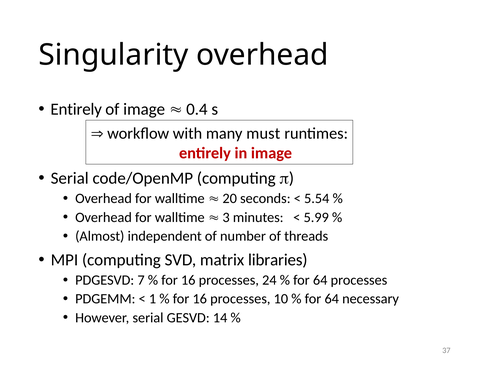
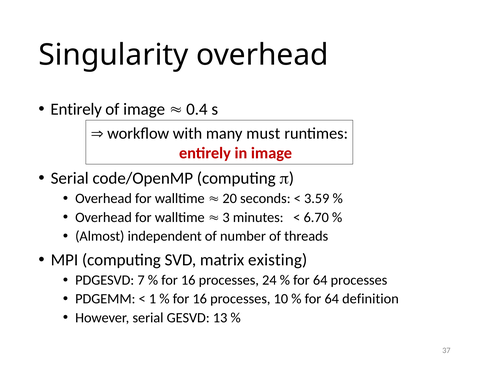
5.54: 5.54 -> 3.59
5.99: 5.99 -> 6.70
libraries: libraries -> existing
necessary: necessary -> definition
14: 14 -> 13
